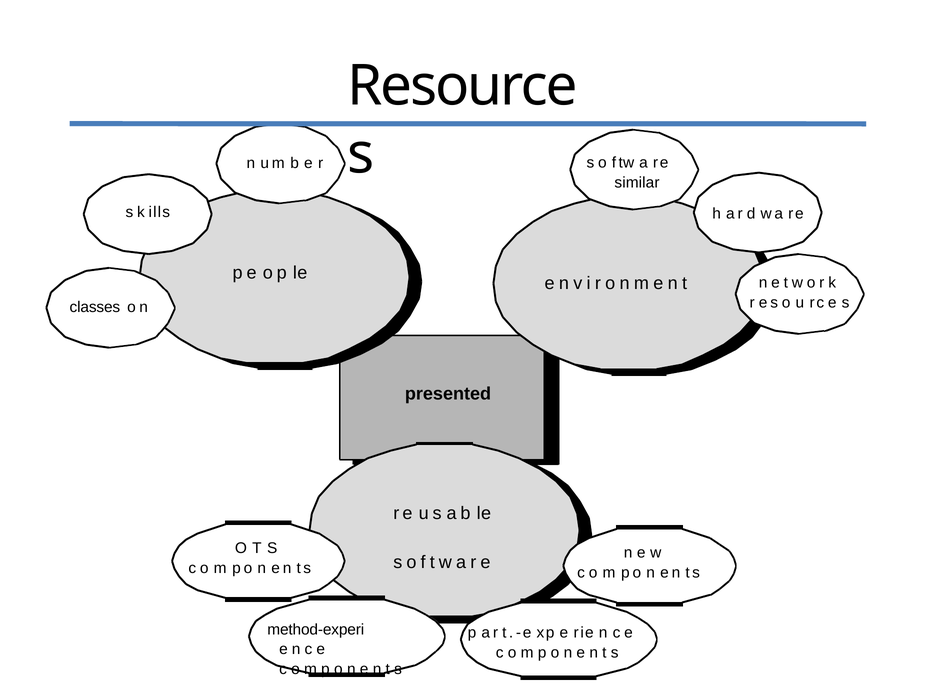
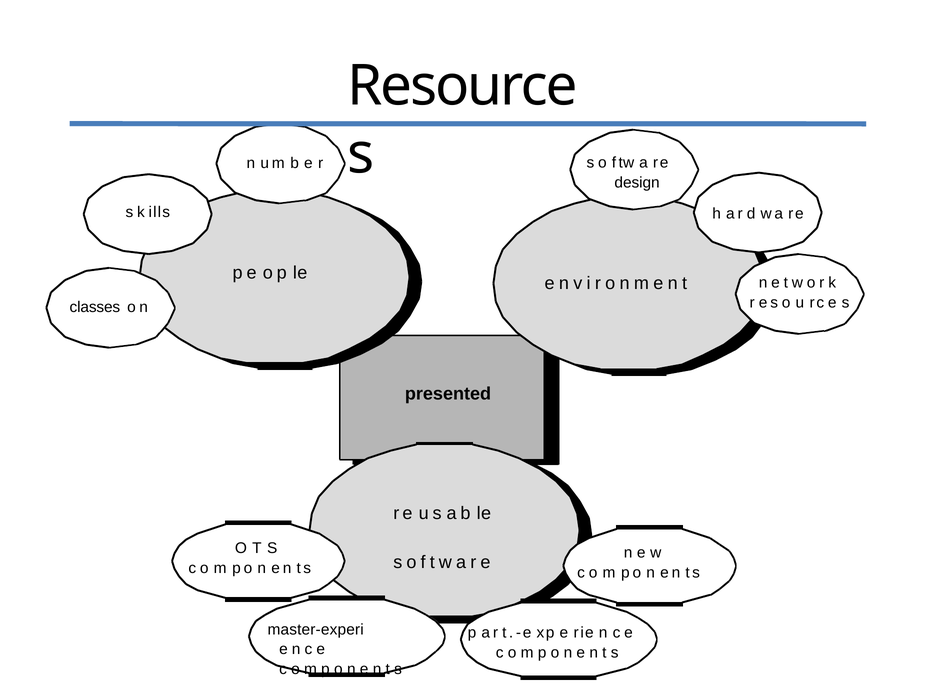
similar: similar -> design
method-experi: method-experi -> master-experi
